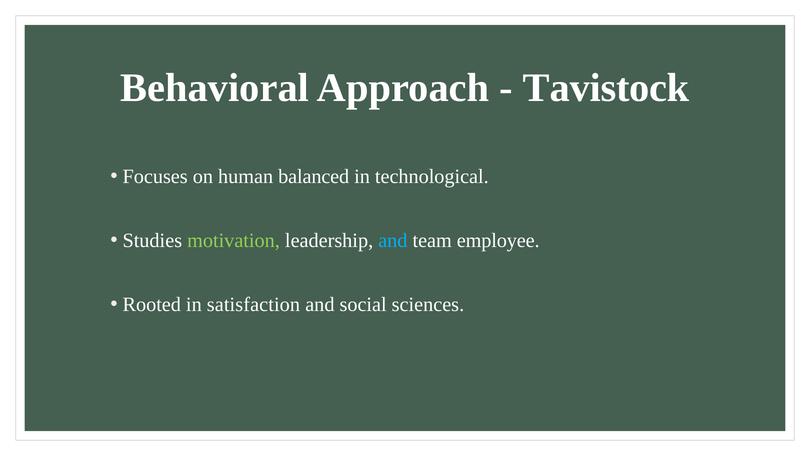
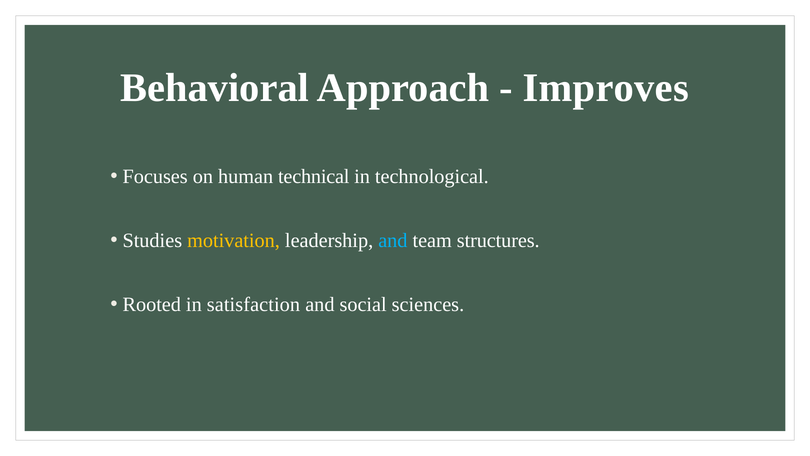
Tavistock: Tavistock -> Improves
balanced: balanced -> technical
motivation colour: light green -> yellow
employee: employee -> structures
